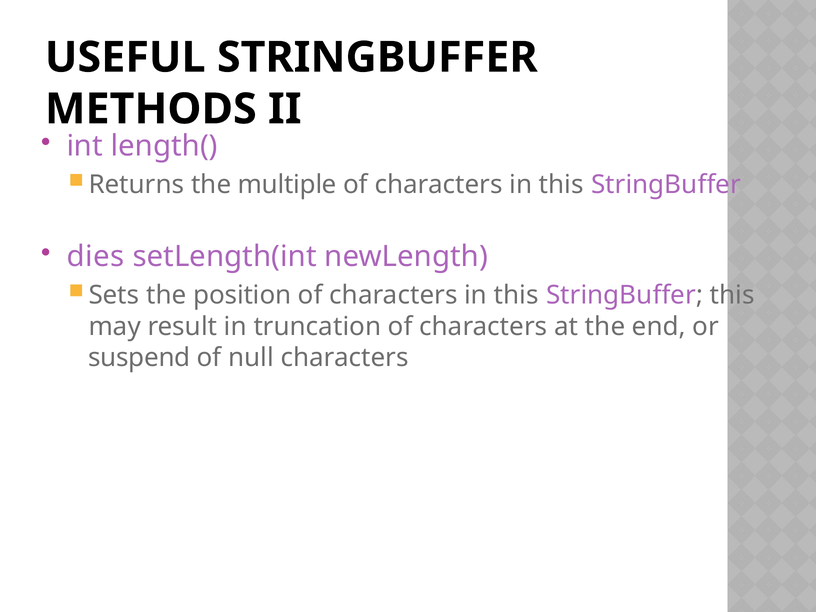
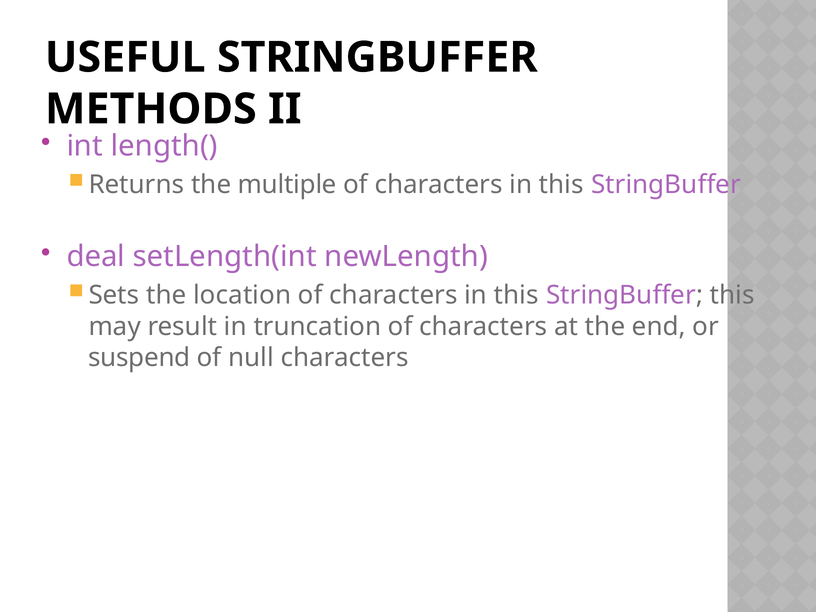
dies: dies -> deal
position: position -> location
